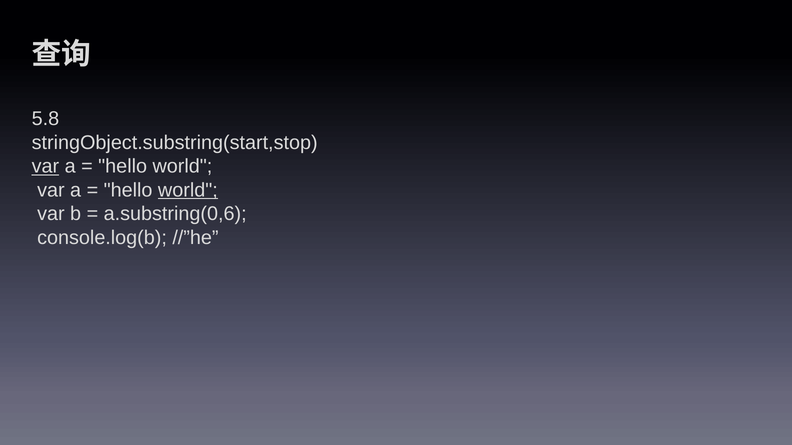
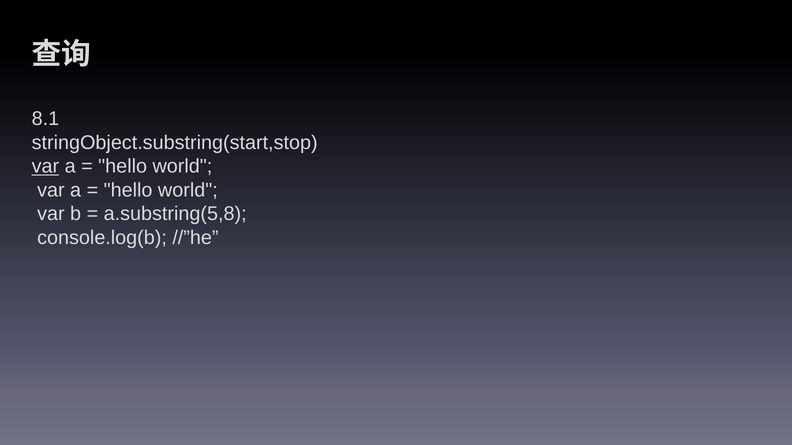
5.8: 5.8 -> 8.1
world at (188, 190) underline: present -> none
a.substring(0,6: a.substring(0,6 -> a.substring(5,8
